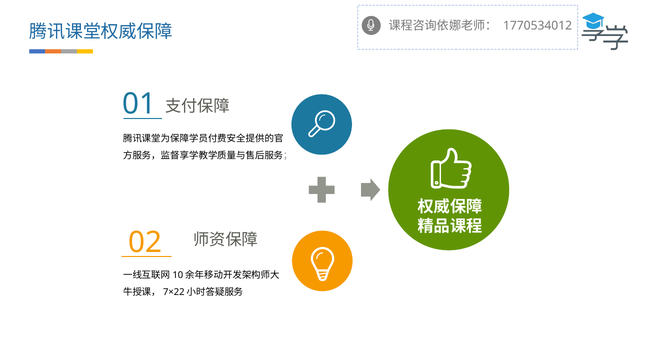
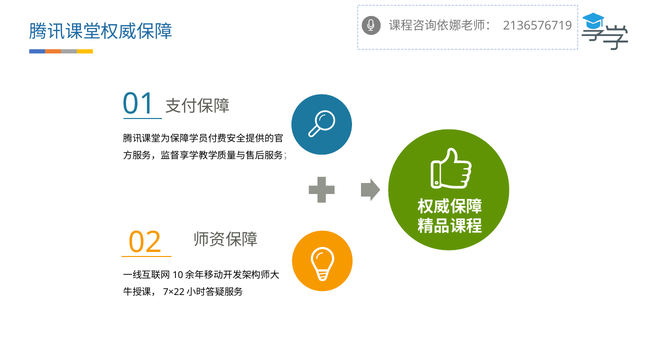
1770534012: 1770534012 -> 2136576719
